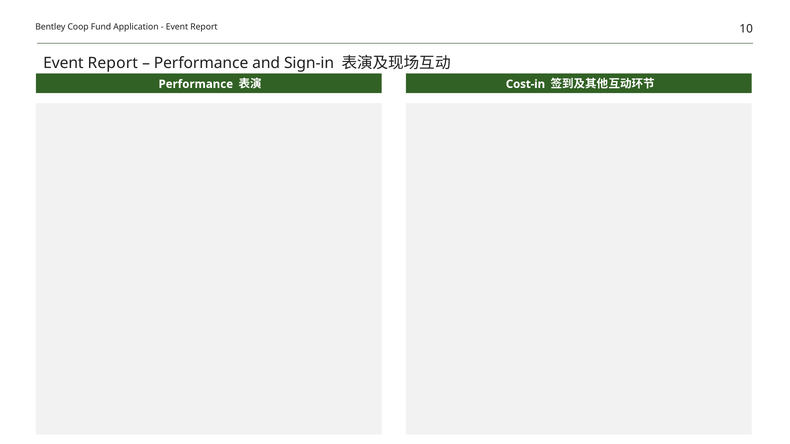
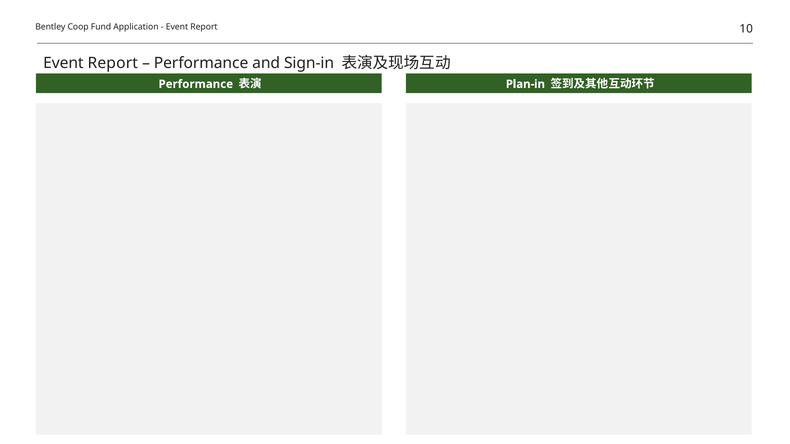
Cost-in: Cost-in -> Plan-in
